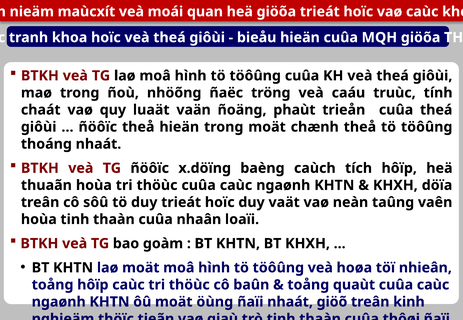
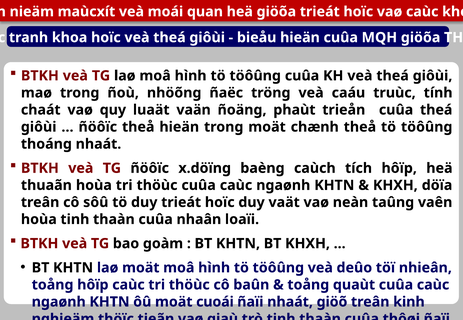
hoøa: hoøa -> deûo
öùng: öùng -> cuoái
